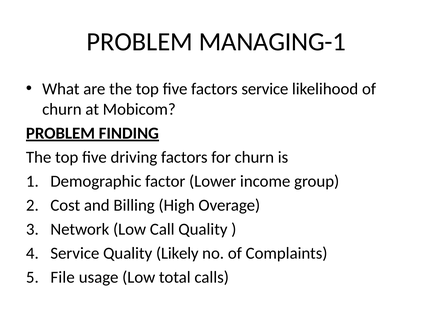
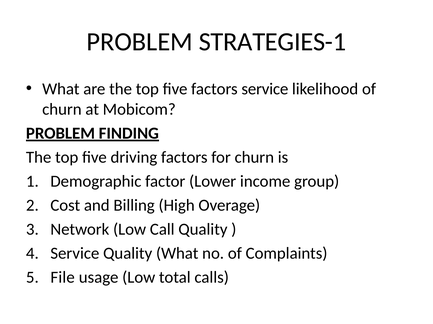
MANAGING-1: MANAGING-1 -> STRATEGIES-1
Quality Likely: Likely -> What
